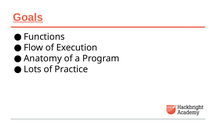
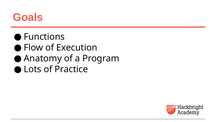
Goals underline: present -> none
